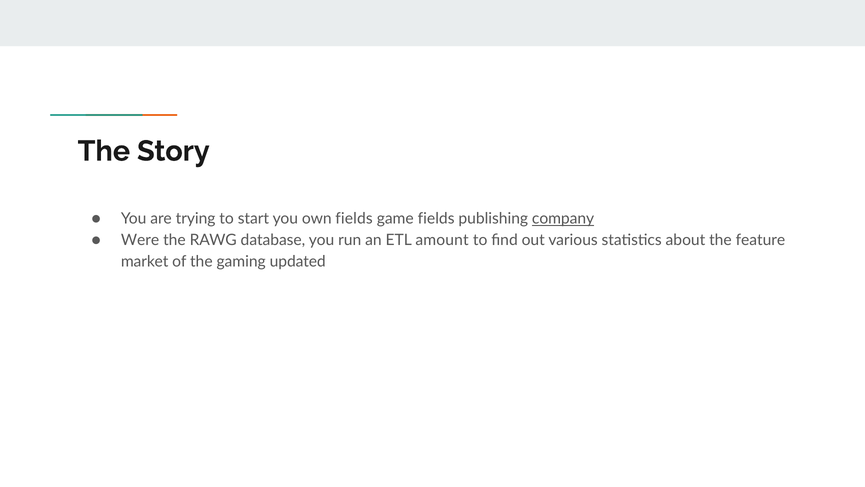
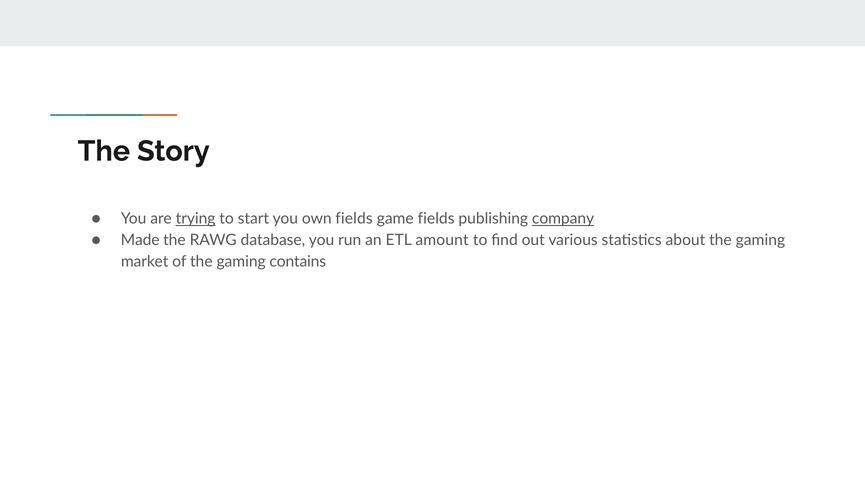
trying underline: none -> present
Were: Were -> Made
about the feature: feature -> gaming
updated: updated -> contains
